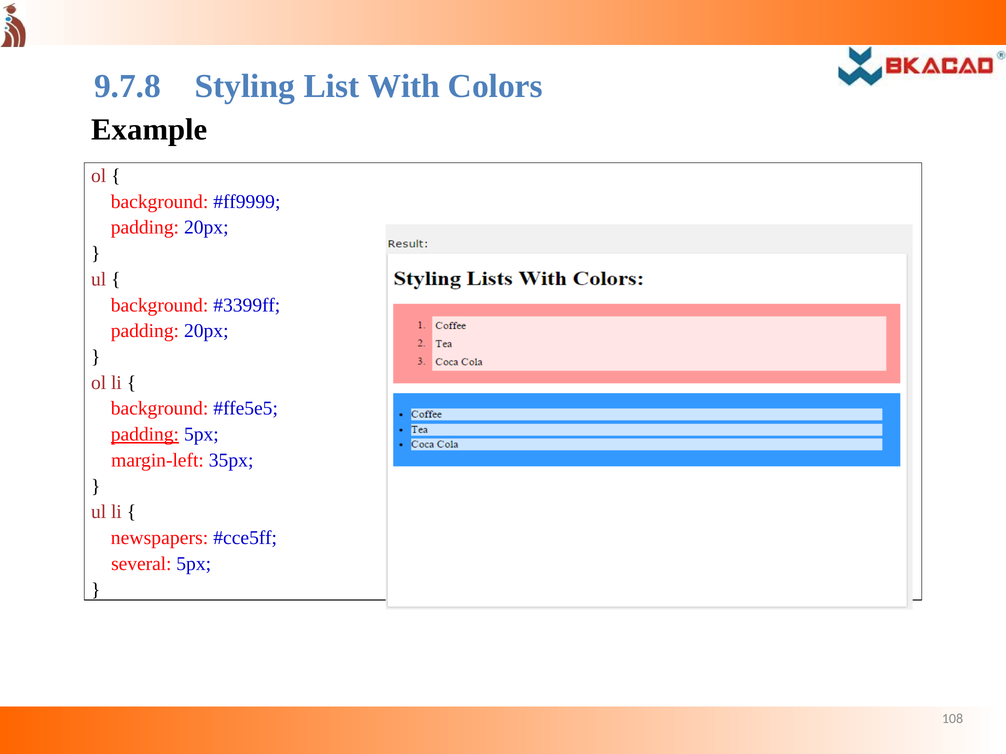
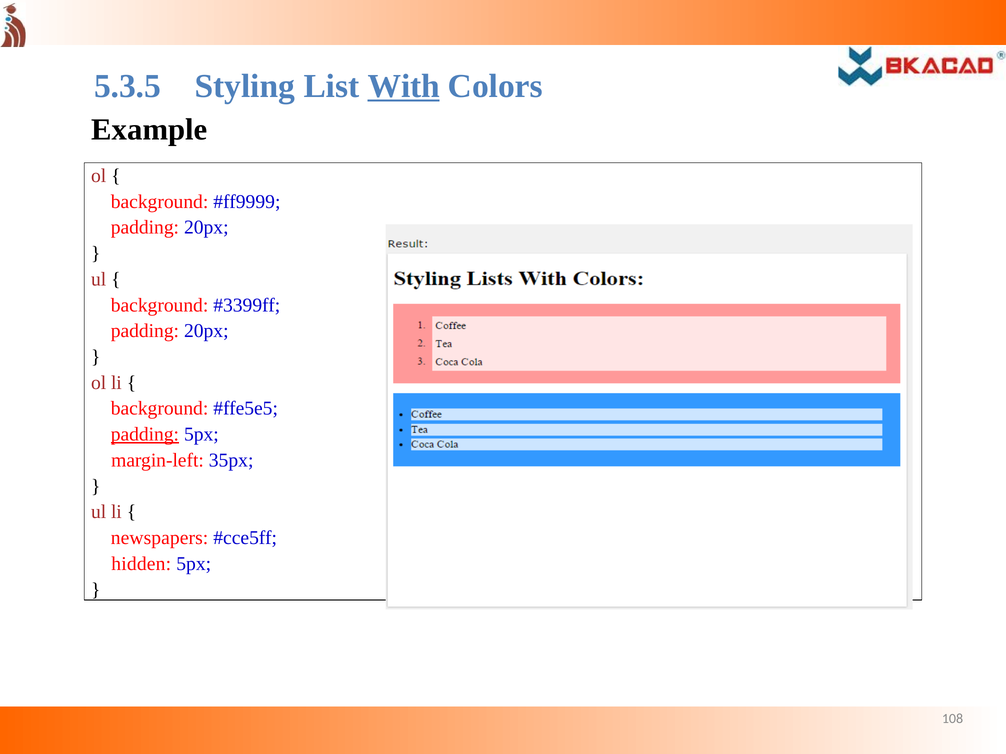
9.7.8: 9.7.8 -> 5.3.5
With underline: none -> present
several: several -> hidden
